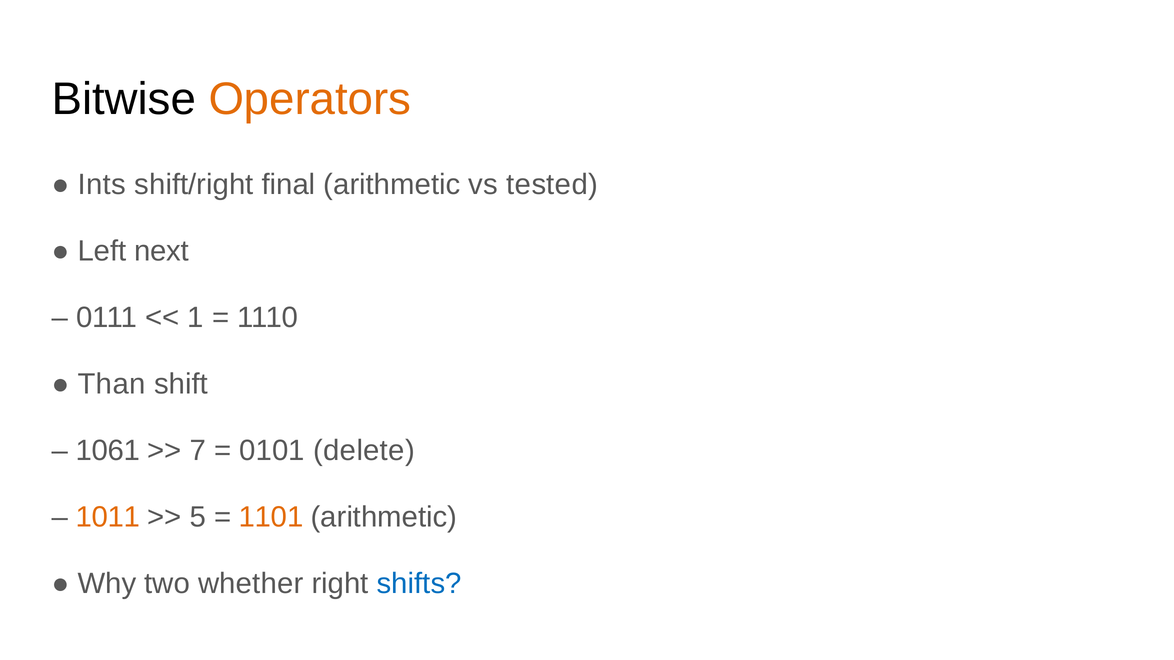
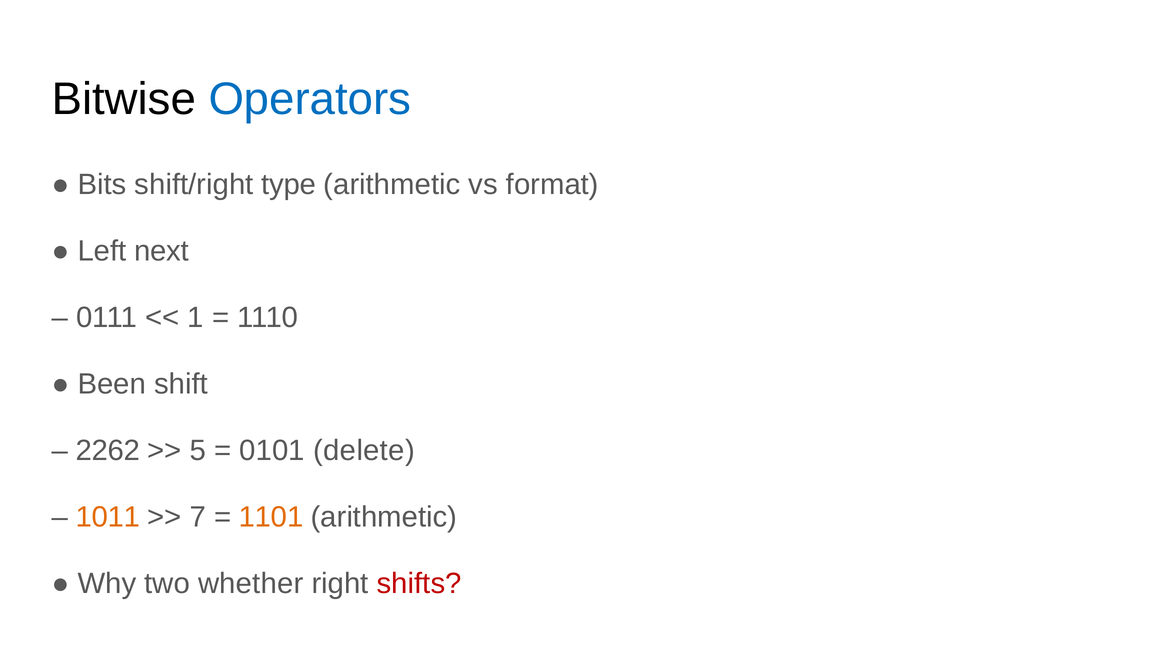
Operators colour: orange -> blue
Ints: Ints -> Bits
final: final -> type
tested: tested -> format
Than: Than -> Been
1061: 1061 -> 2262
7: 7 -> 5
5: 5 -> 7
shifts colour: blue -> red
